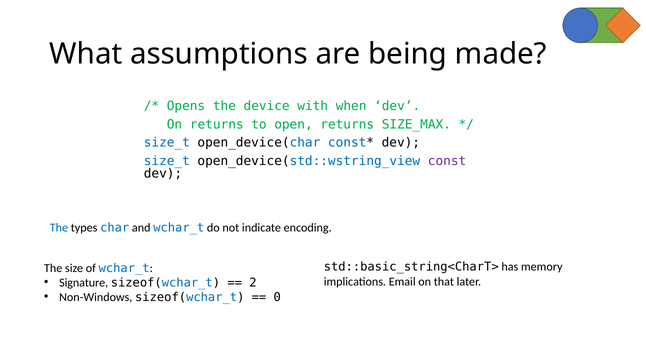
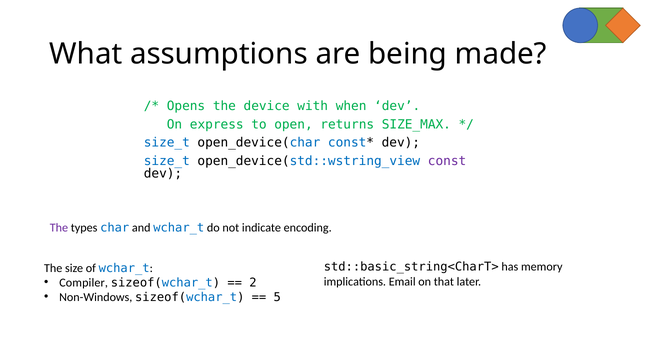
On returns: returns -> express
The at (59, 228) colour: blue -> purple
Signature: Signature -> Compiler
0: 0 -> 5
